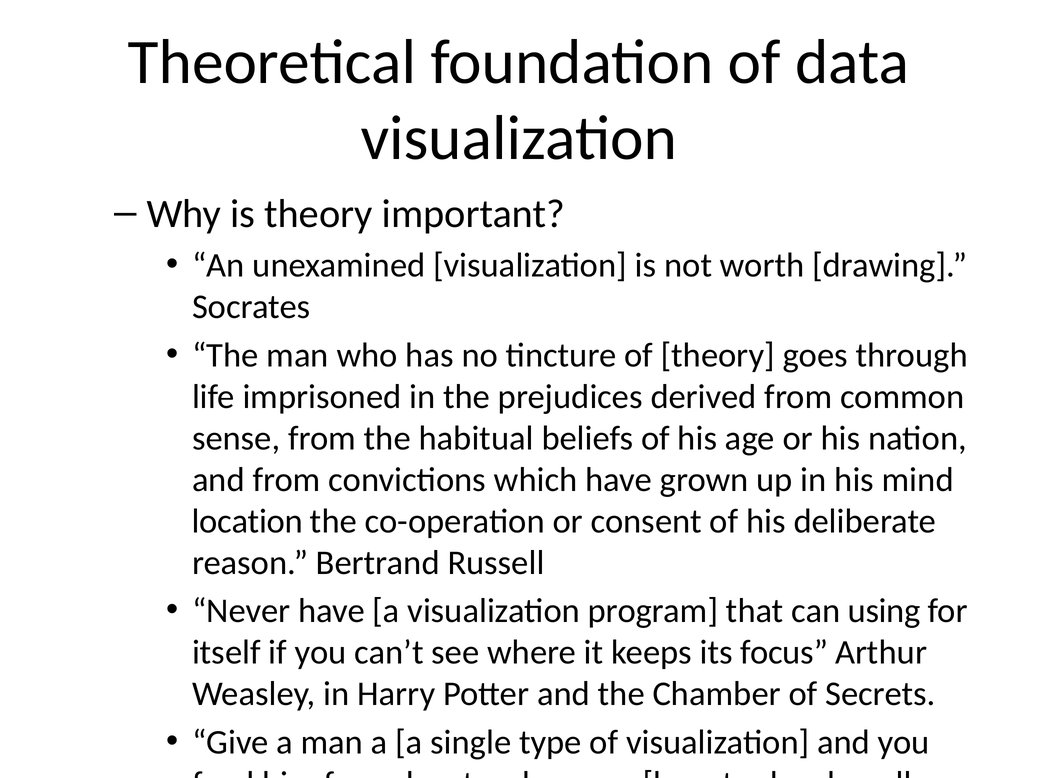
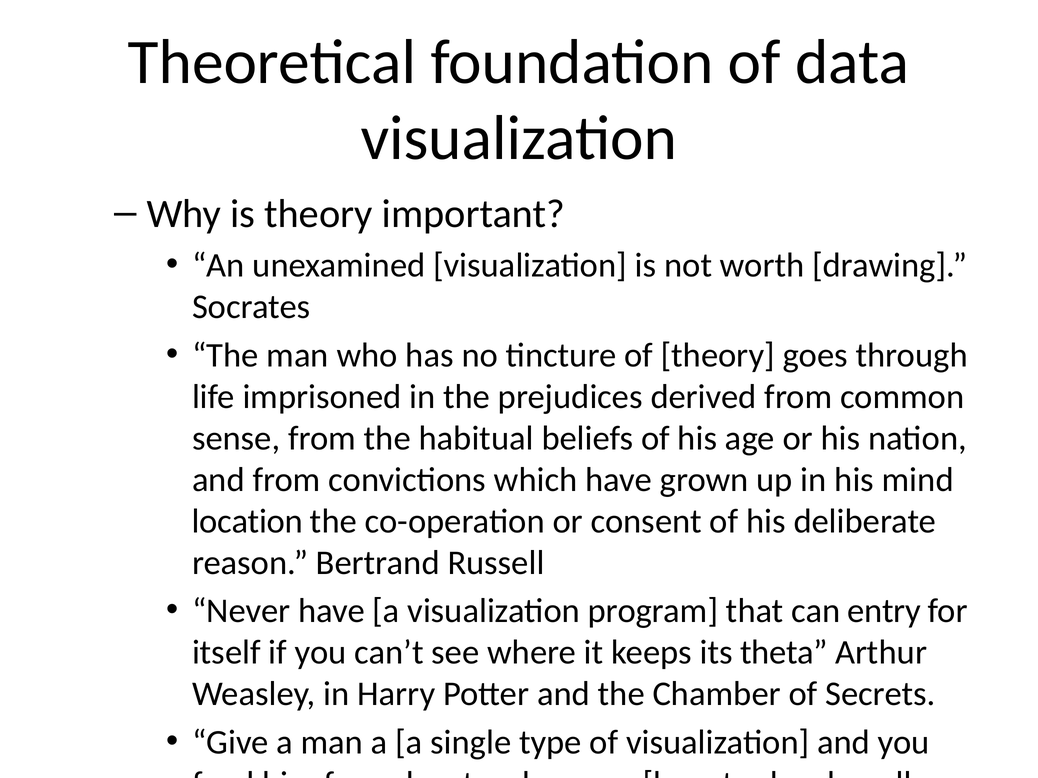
using: using -> entry
focus: focus -> theta
